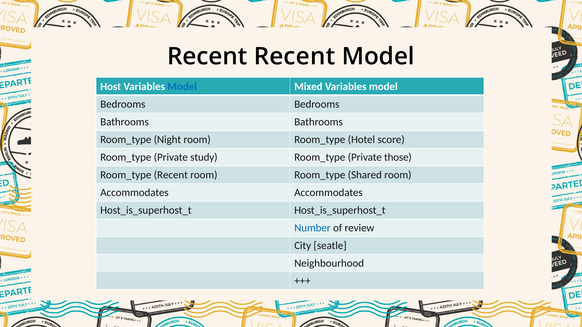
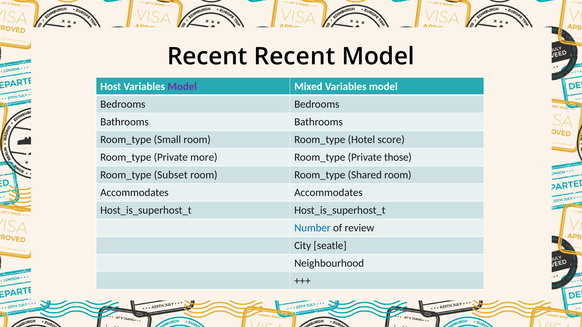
Model at (182, 87) colour: blue -> purple
Night: Night -> Small
study: study -> more
Recent at (171, 175): Recent -> Subset
